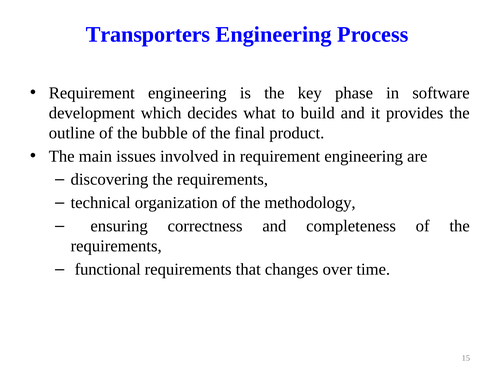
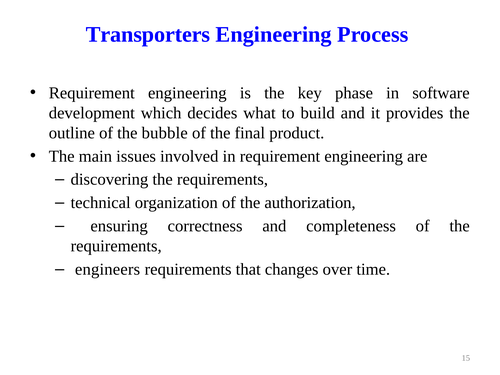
methodology: methodology -> authorization
functional: functional -> engineers
